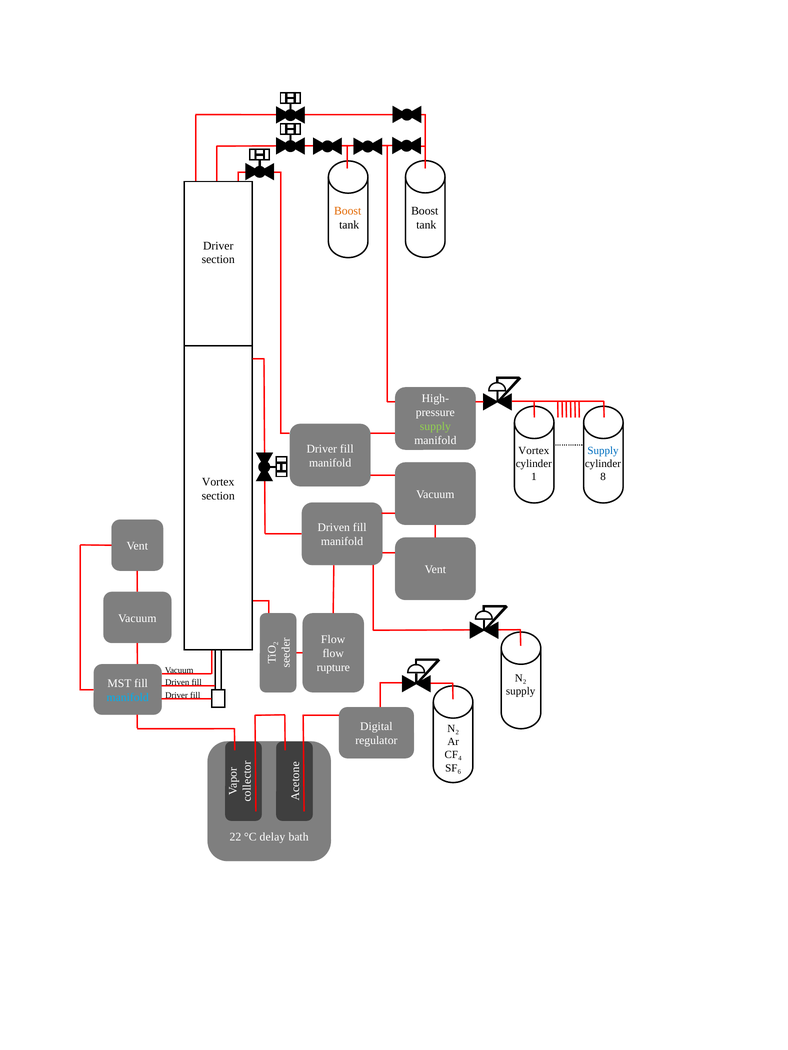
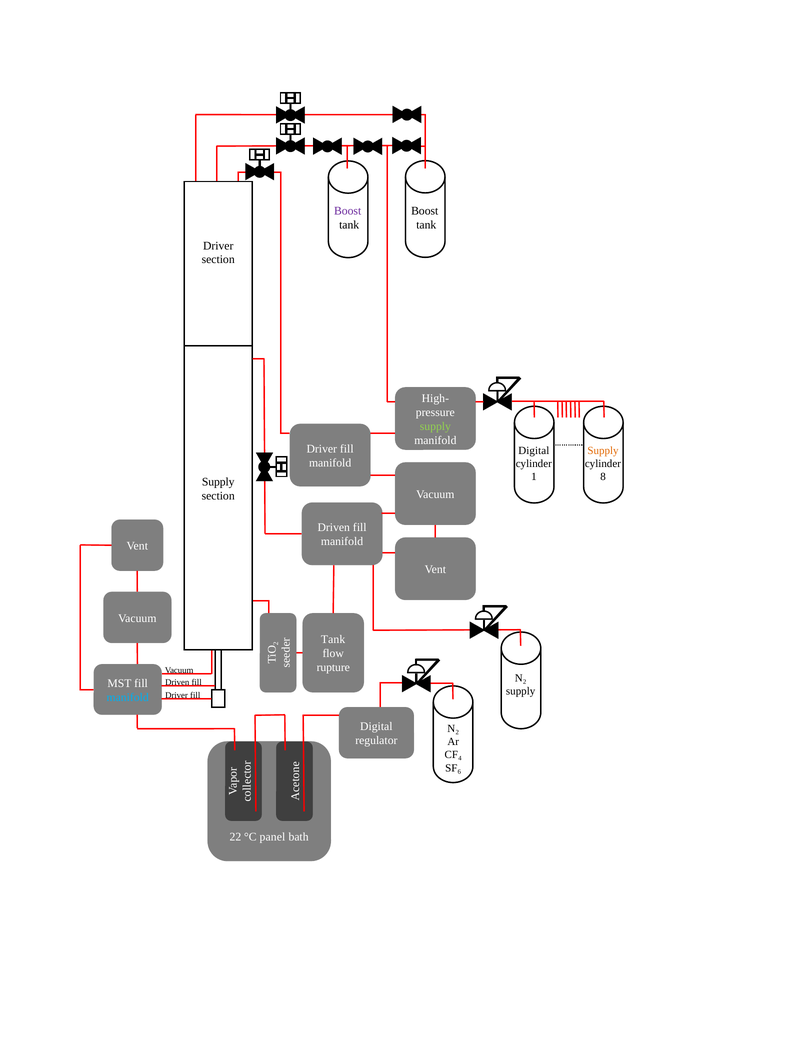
Boost at (348, 211) colour: orange -> purple
Vortex at (534, 451): Vortex -> Digital
Supply at (603, 451) colour: blue -> orange
Vortex at (218, 482): Vortex -> Supply
Flow at (333, 640): Flow -> Tank
delay: delay -> panel
